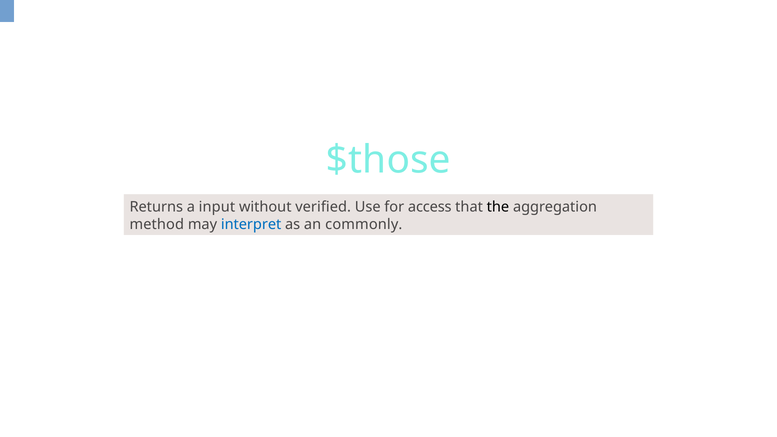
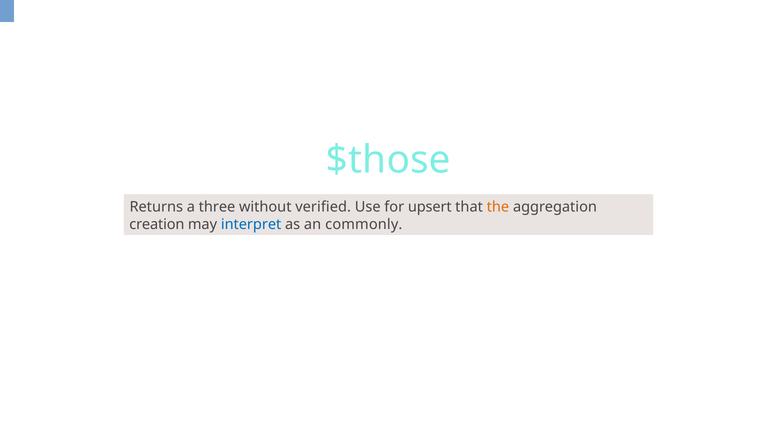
input: input -> three
access: access -> upsert
the colour: black -> orange
method: method -> creation
